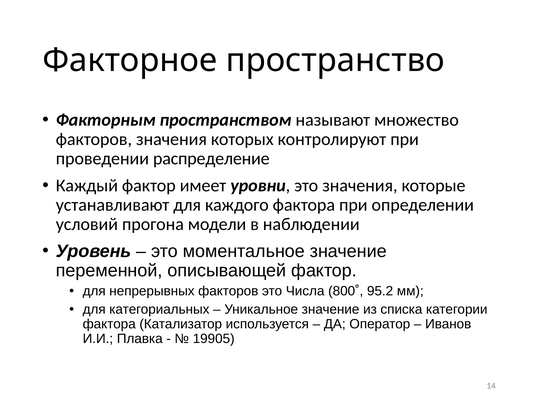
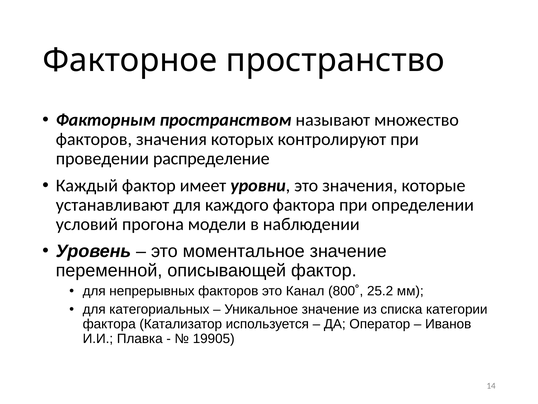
Числа: Числа -> Канал
95.2: 95.2 -> 25.2
